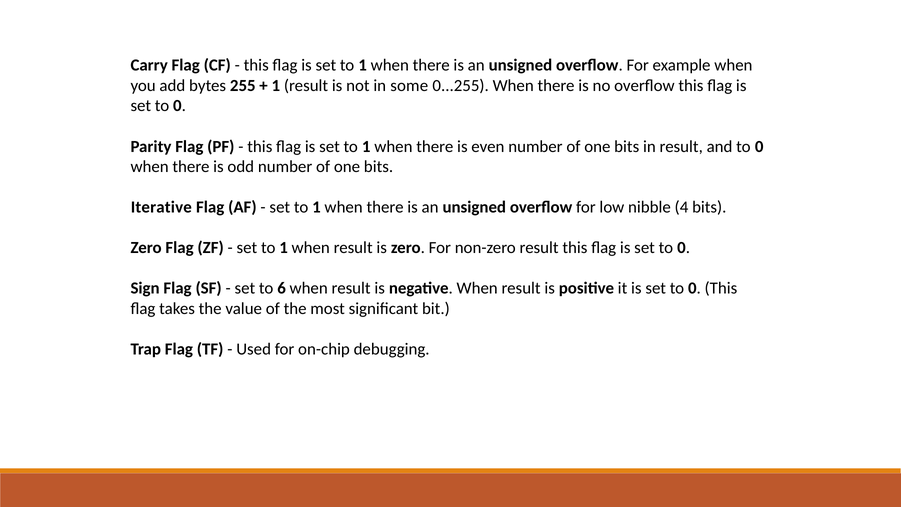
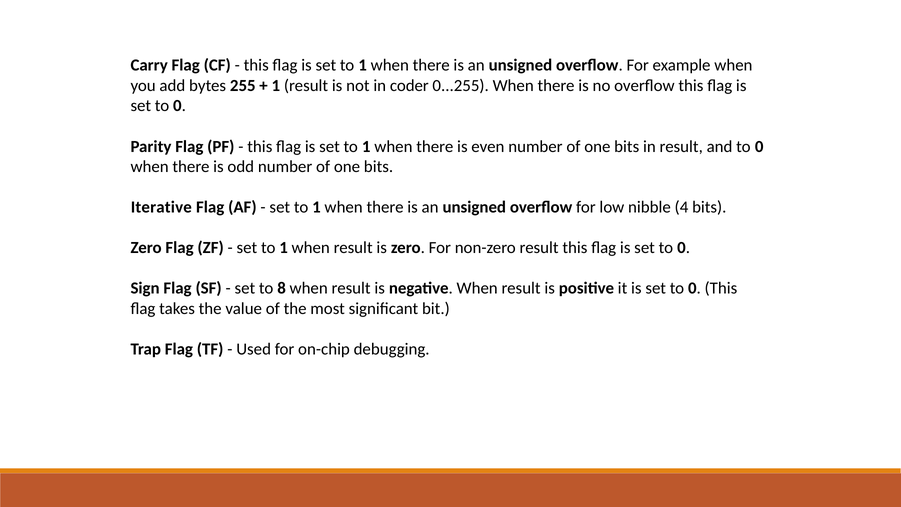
some: some -> coder
6: 6 -> 8
